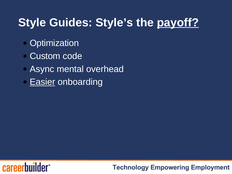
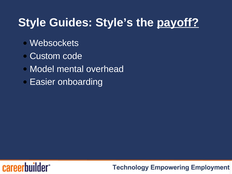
Optimization: Optimization -> Websockets
Async: Async -> Model
Easier underline: present -> none
